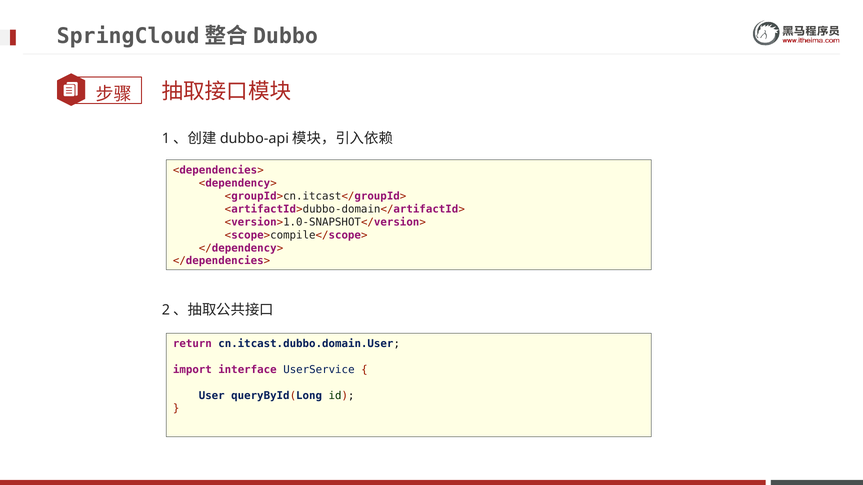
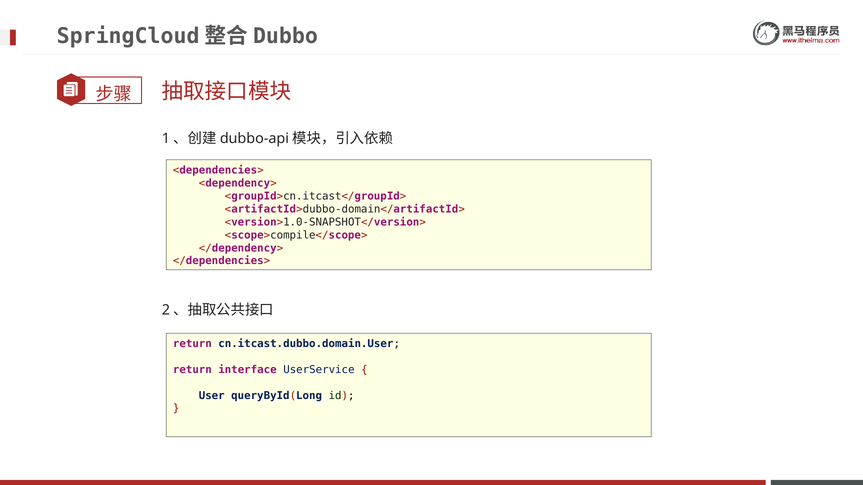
import at (192, 370): import -> return
